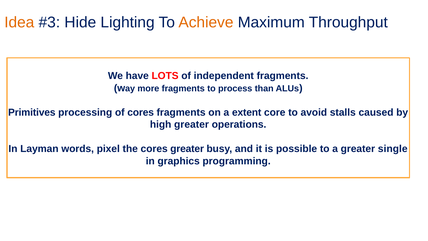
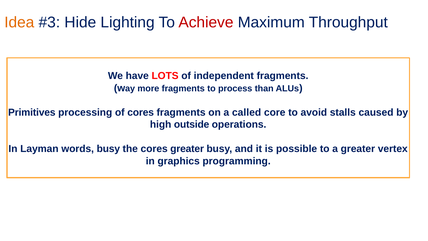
Achieve colour: orange -> red
extent: extent -> called
high greater: greater -> outside
words pixel: pixel -> busy
single: single -> vertex
